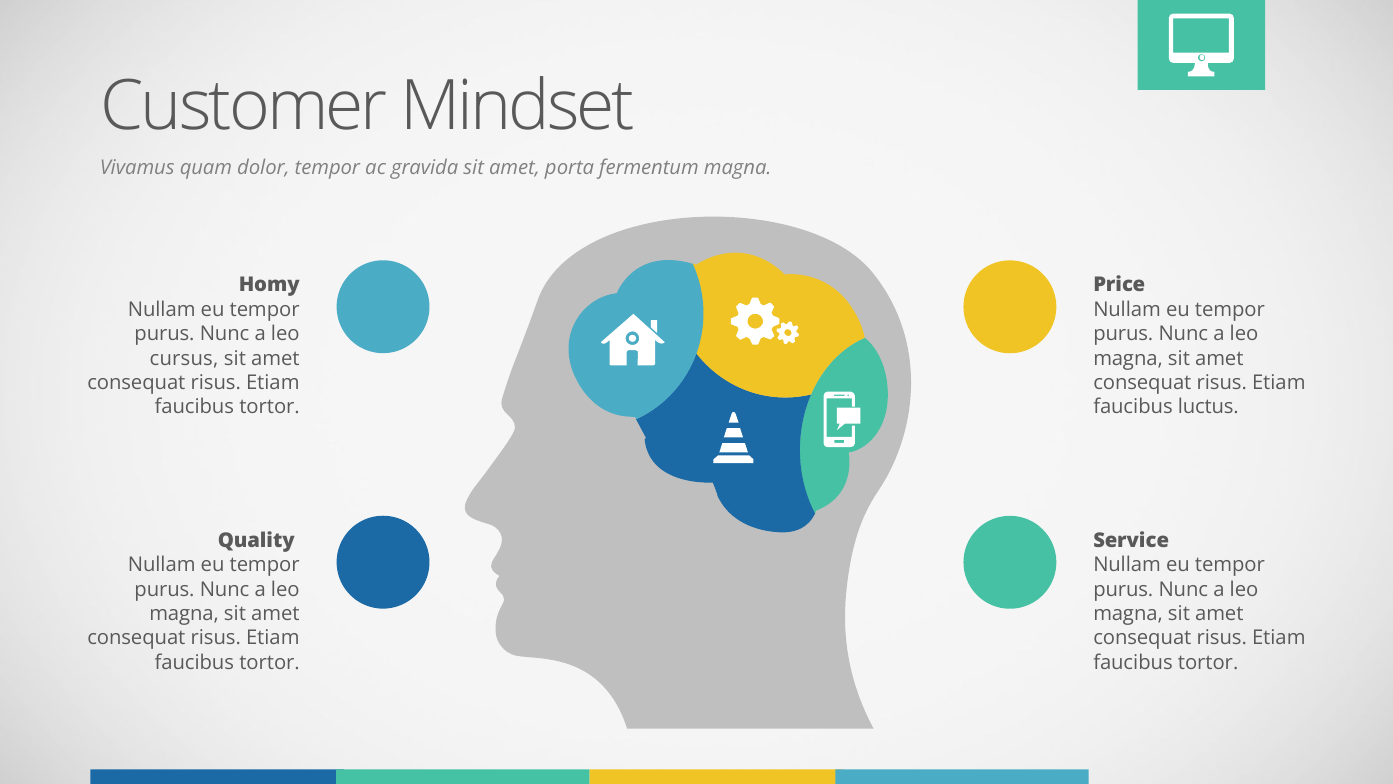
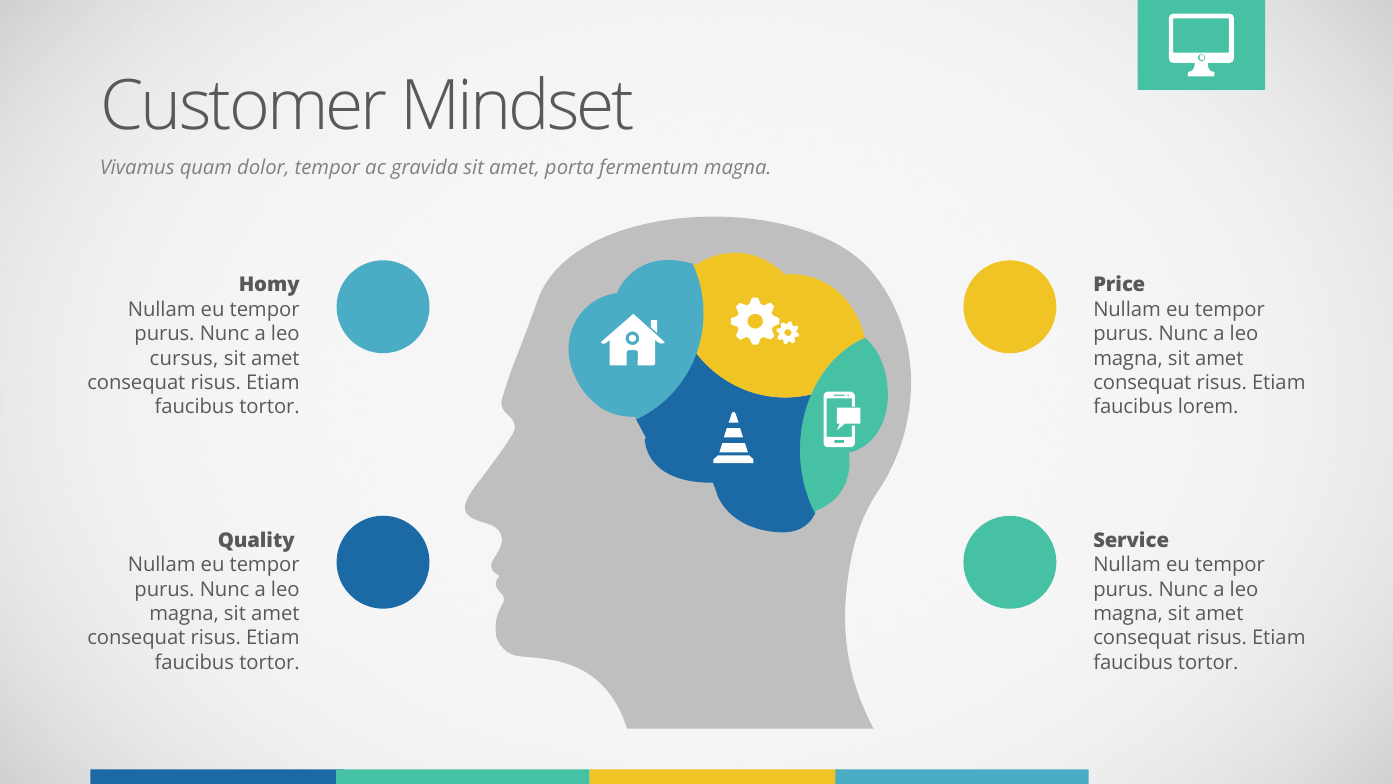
luctus: luctus -> lorem
